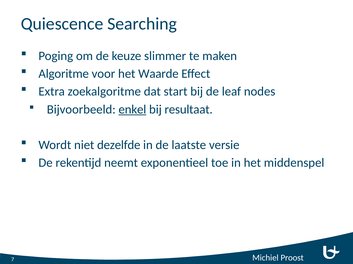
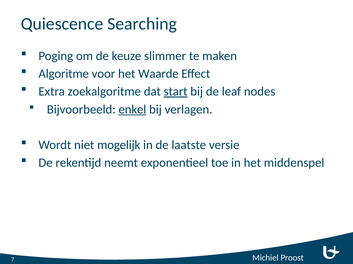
start underline: none -> present
resultaat: resultaat -> verlagen
dezelfde: dezelfde -> mogelijk
